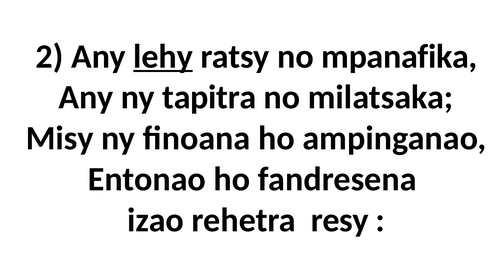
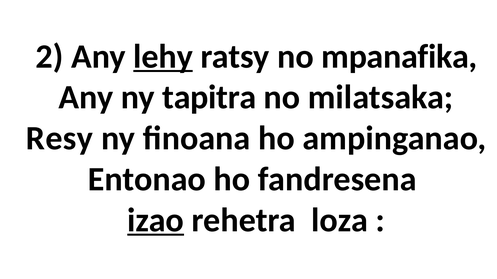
Misy: Misy -> Resy
izao underline: none -> present
resy: resy -> loza
